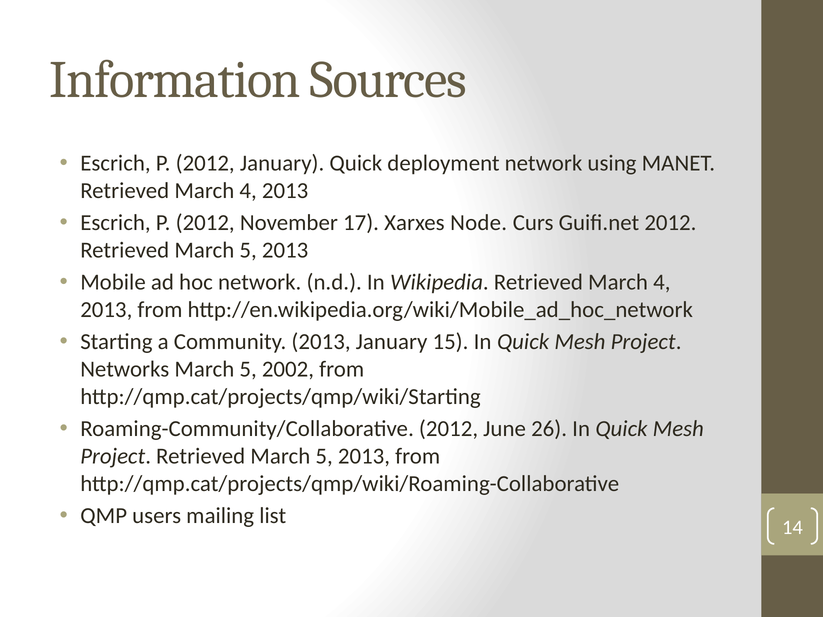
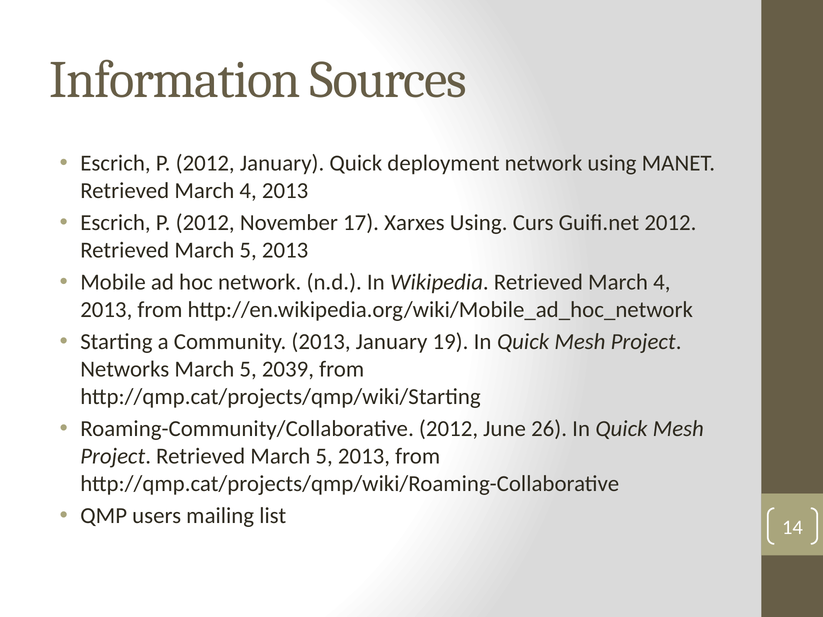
Xarxes Node: Node -> Using
15: 15 -> 19
2002: 2002 -> 2039
